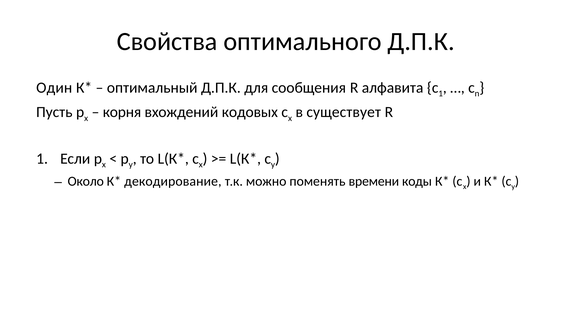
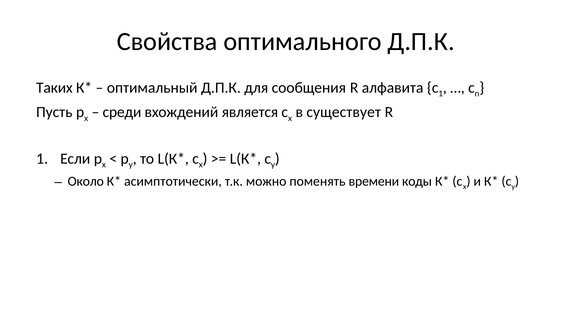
Один: Один -> Таких
корня: корня -> среди
кодовых: кодовых -> является
декодирование: декодирование -> асимптотически
